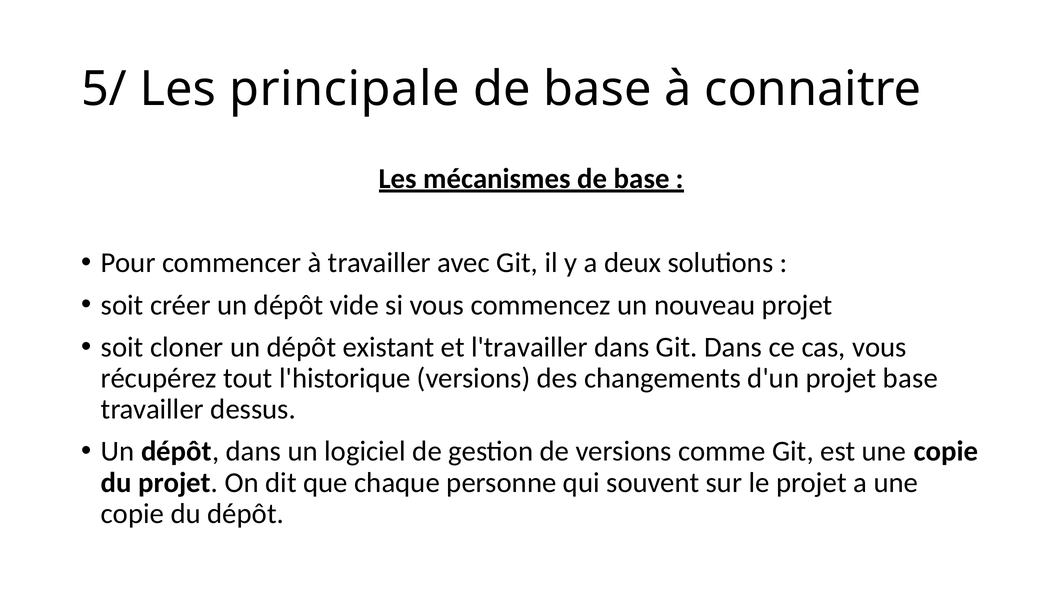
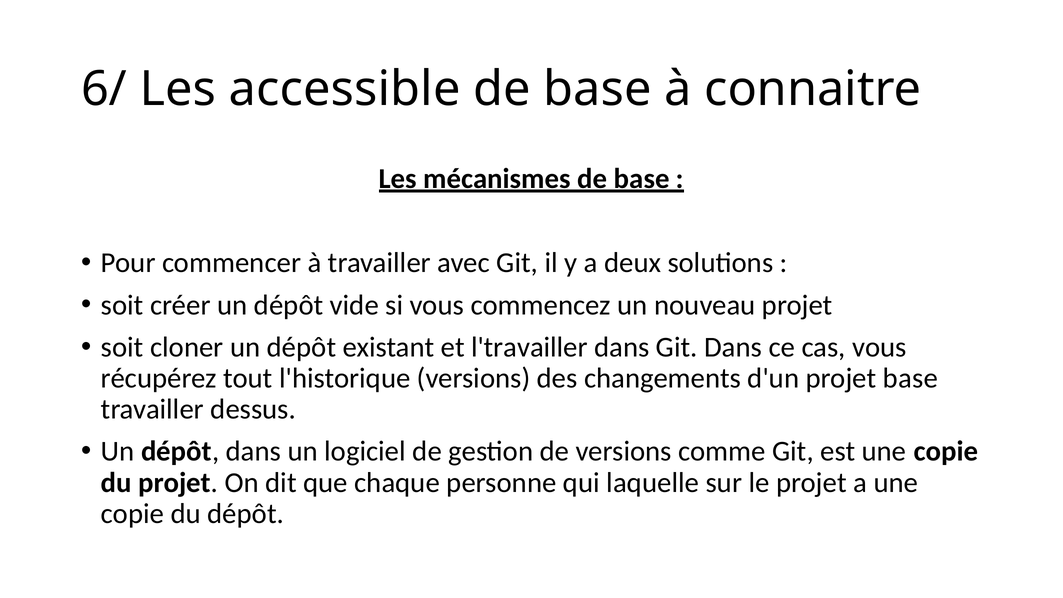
5/: 5/ -> 6/
principale: principale -> accessible
souvent: souvent -> laquelle
